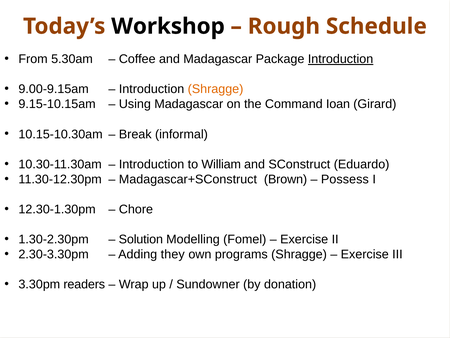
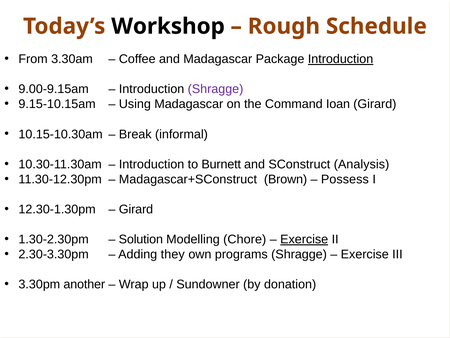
5.30am: 5.30am -> 3.30am
Shragge at (216, 89) colour: orange -> purple
William: William -> Burnett
Eduardo: Eduardo -> Analysis
Chore at (136, 209): Chore -> Girard
Fomel: Fomel -> Chore
Exercise at (304, 239) underline: none -> present
readers: readers -> another
